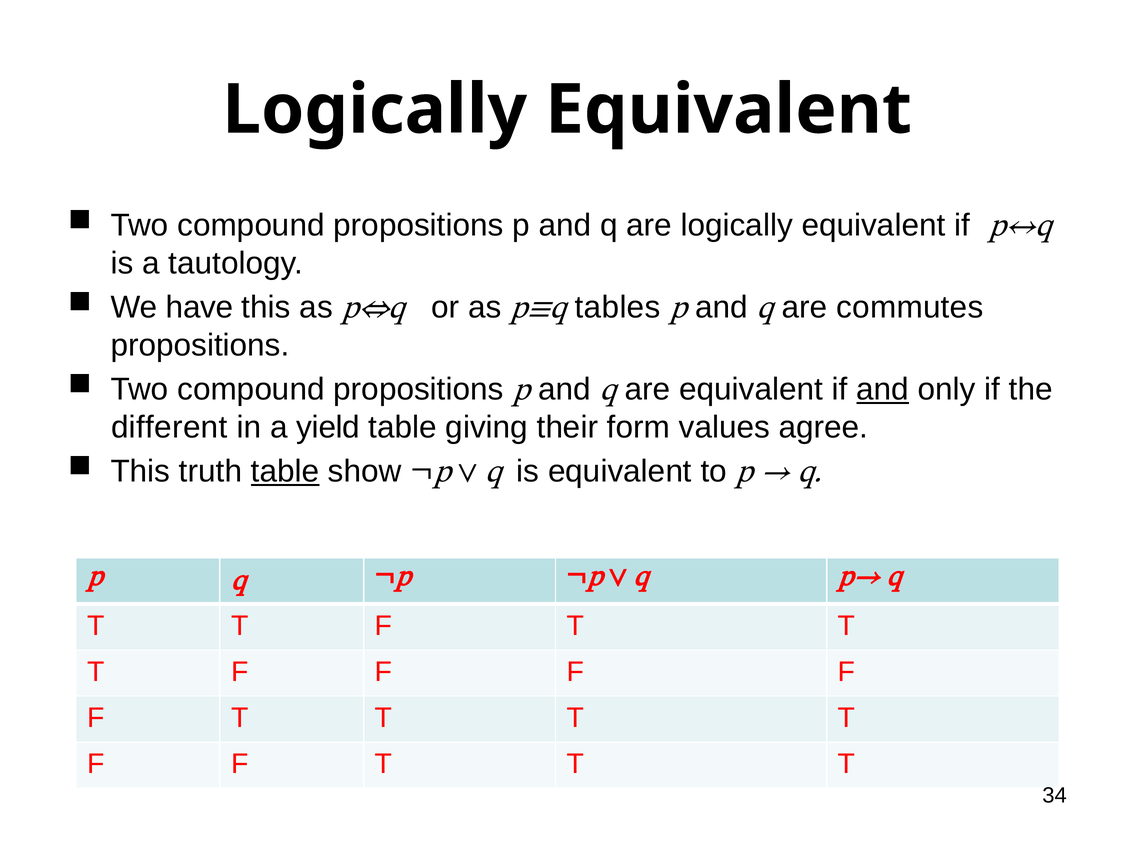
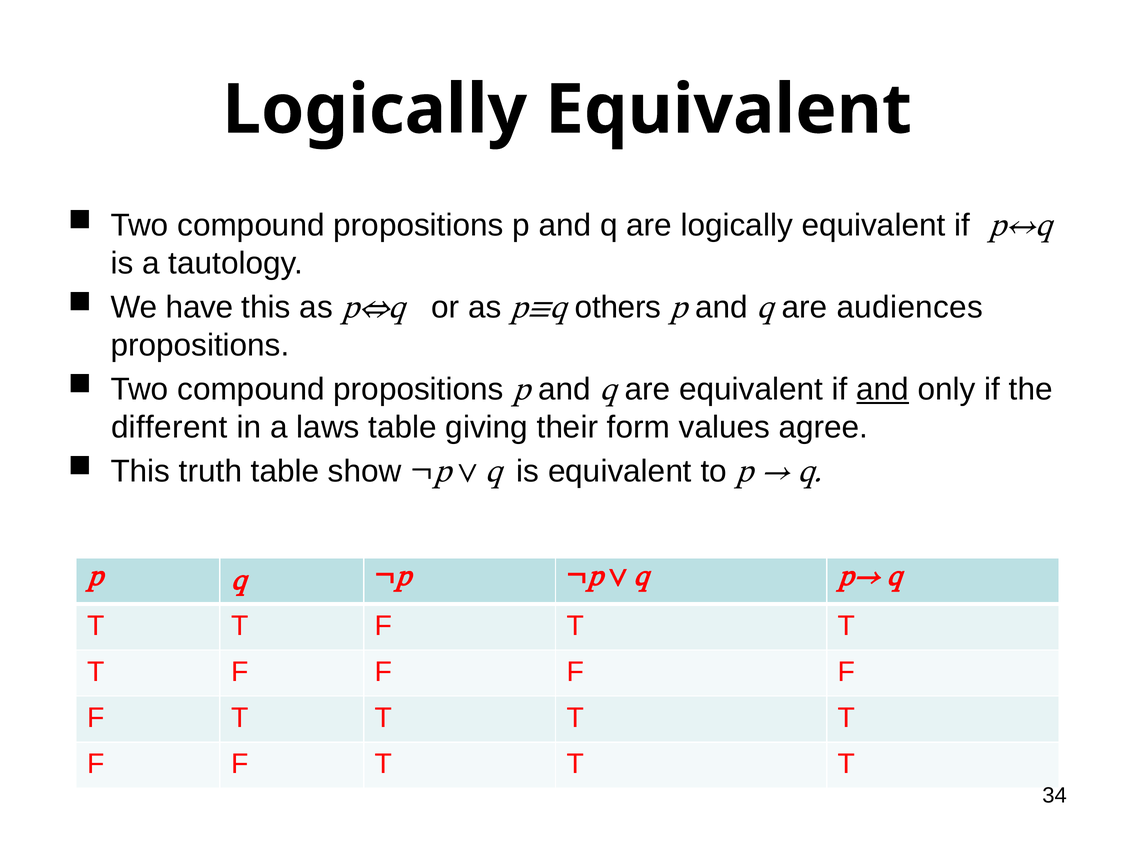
tables: tables -> others
commutes: commutes -> audiences
yield: yield -> laws
table at (285, 471) underline: present -> none
